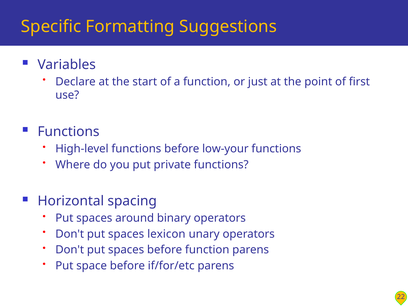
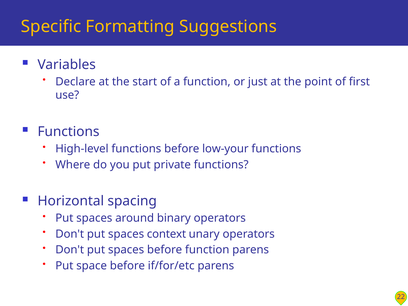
lexicon: lexicon -> context
